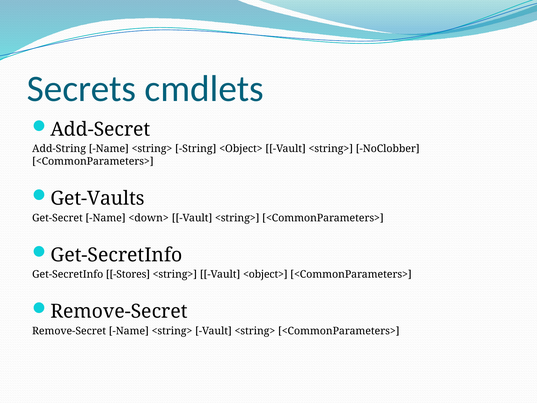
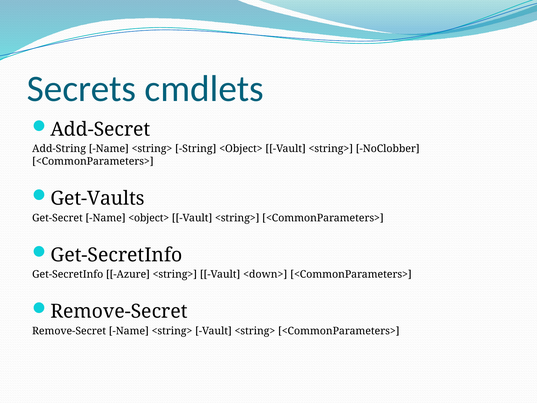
Name <down>: <down> -> <object>
Stores: Stores -> Azure
Vault <object>: <object> -> <down>
